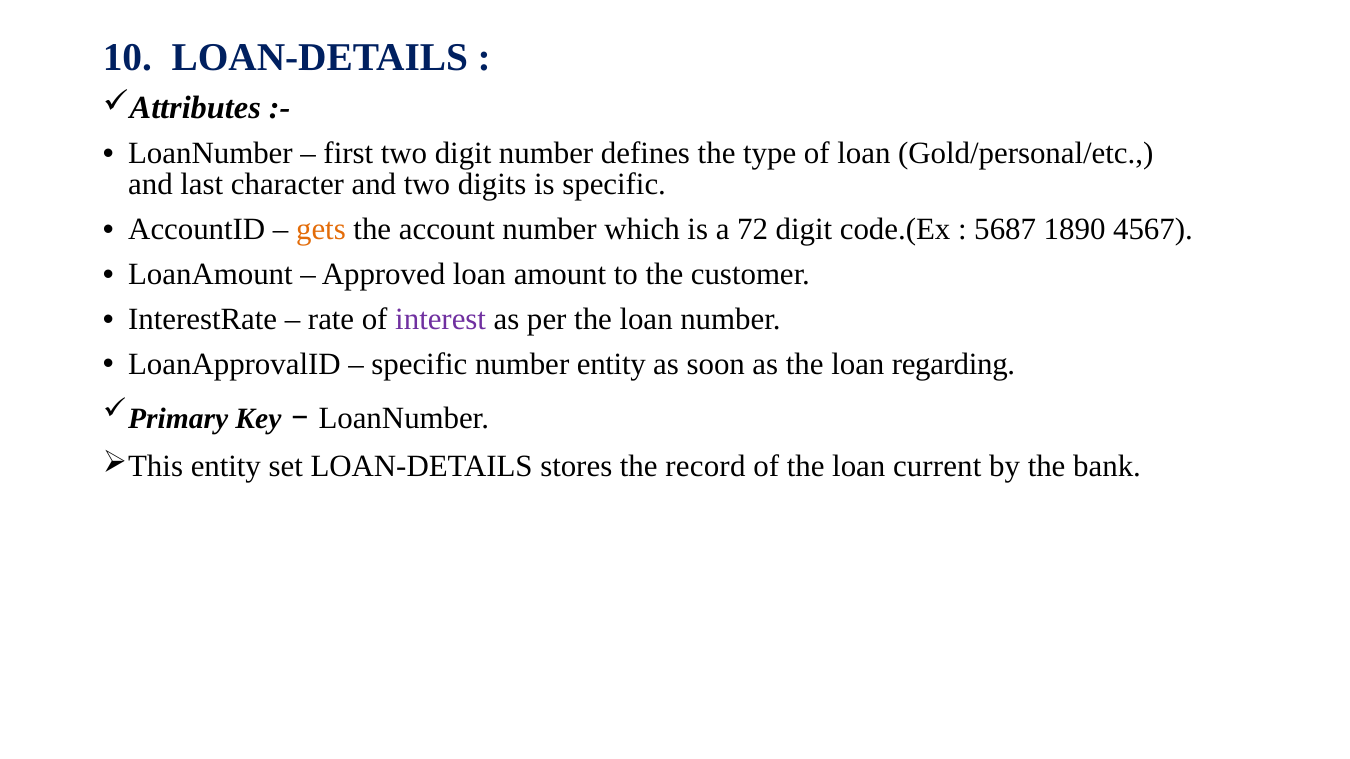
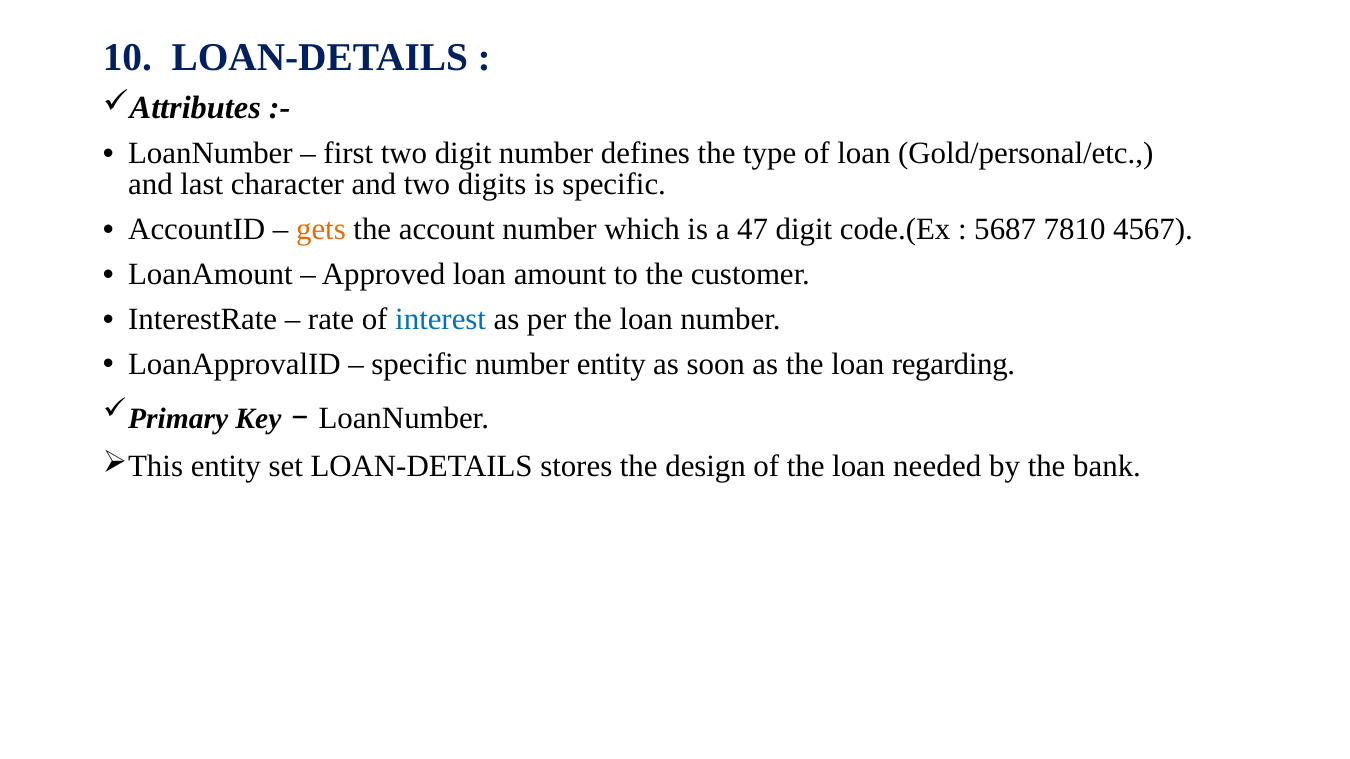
72: 72 -> 47
1890: 1890 -> 7810
interest colour: purple -> blue
record: record -> design
current: current -> needed
